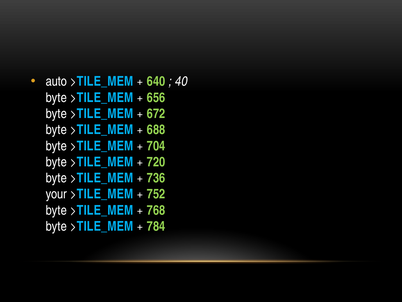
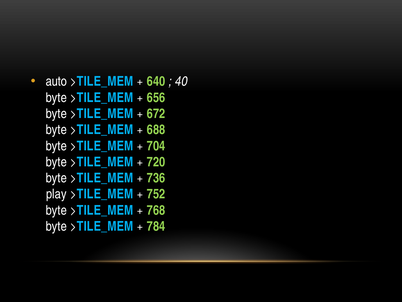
your: your -> play
